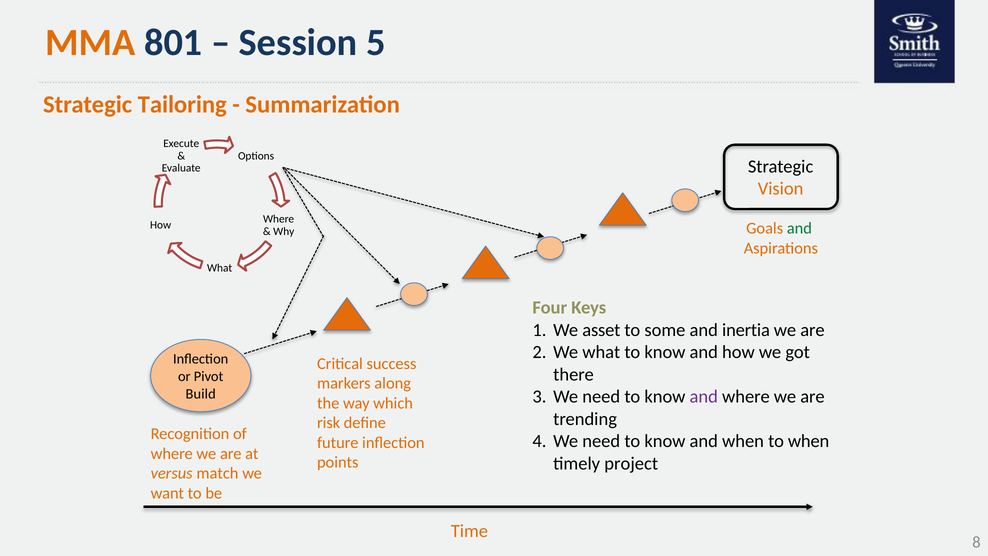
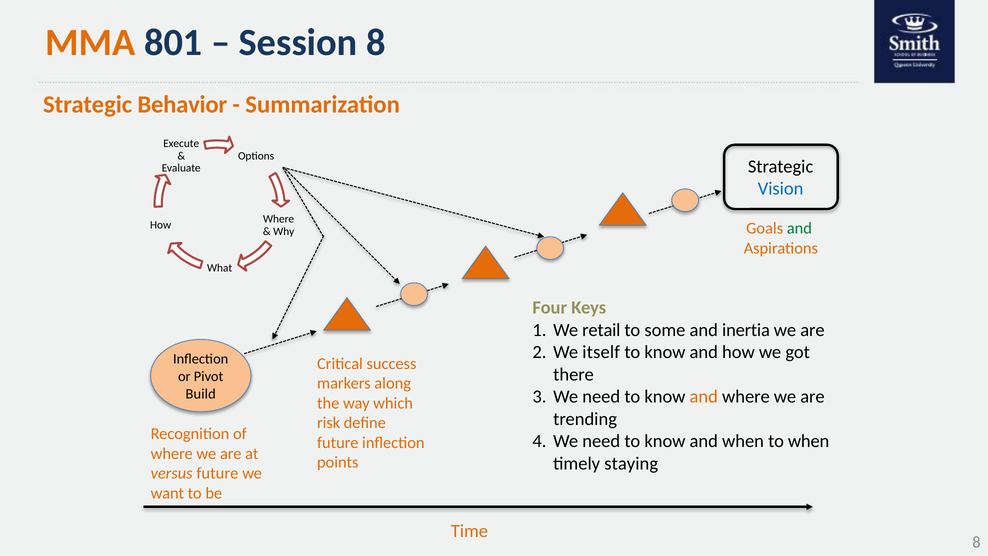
Session 5: 5 -> 8
Tailoring: Tailoring -> Behavior
Vision colour: orange -> blue
asset: asset -> retail
We what: what -> itself
and at (704, 397) colour: purple -> orange
project: project -> staying
versus match: match -> future
